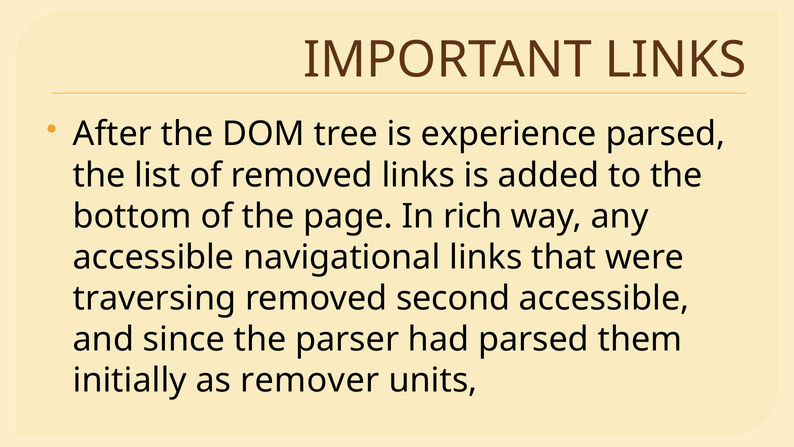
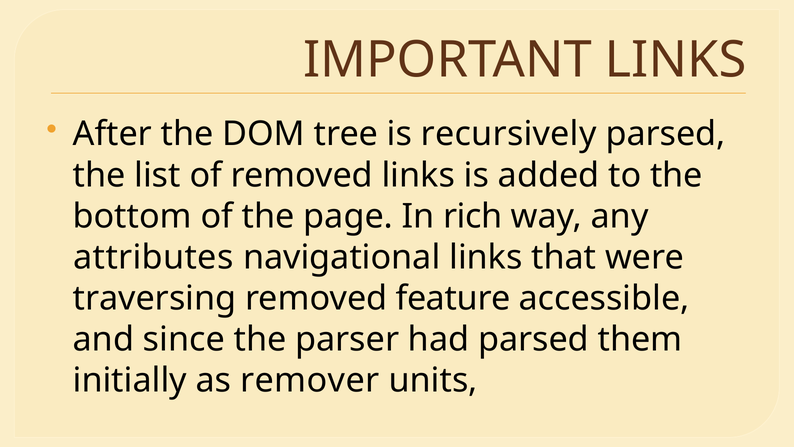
experience: experience -> recursively
accessible at (154, 257): accessible -> attributes
second: second -> feature
